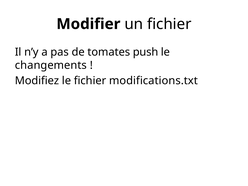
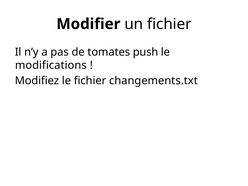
changements: changements -> modifications
modifications.txt: modifications.txt -> changements.txt
